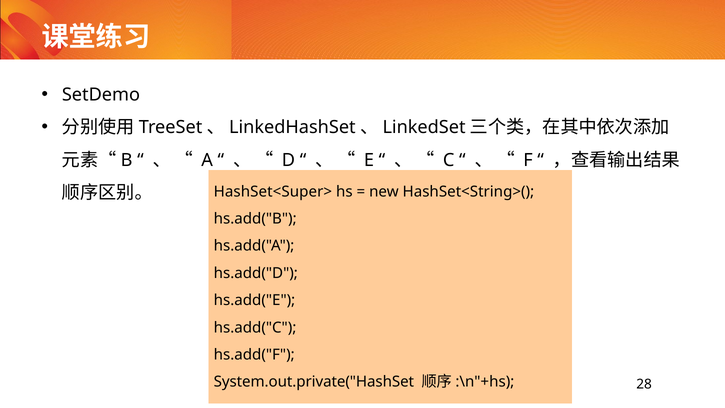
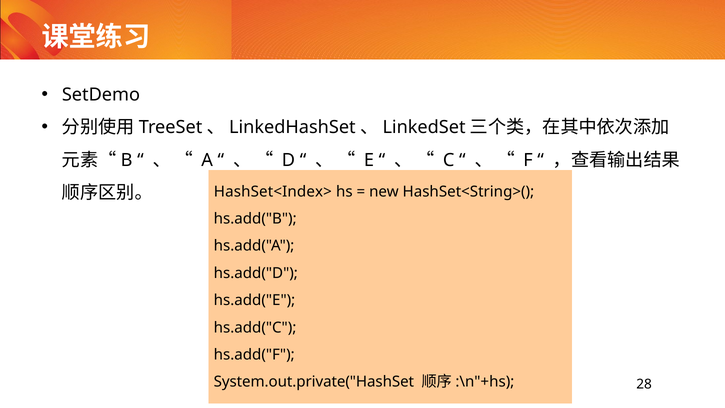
HashSet<Super>: HashSet<Super> -> HashSet<Index>
